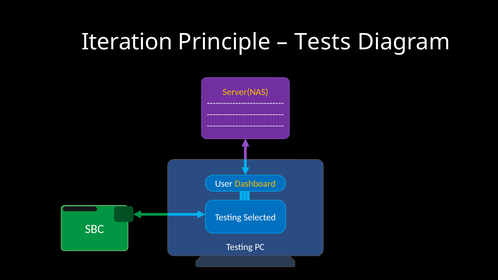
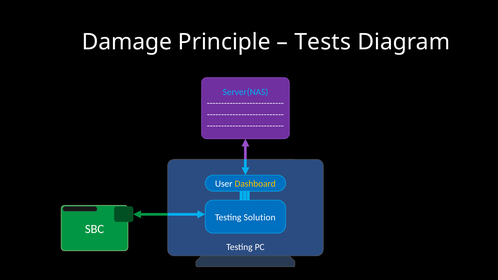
Iteration: Iteration -> Damage
Server(NAS colour: yellow -> light blue
Selected: Selected -> Solution
